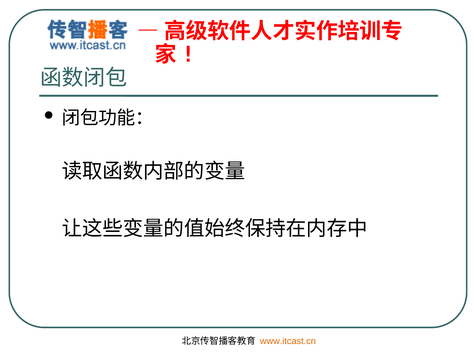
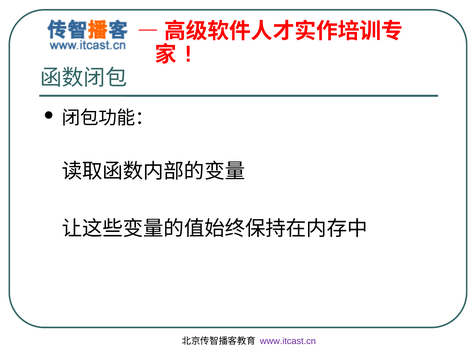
www.itcast.cn colour: orange -> purple
